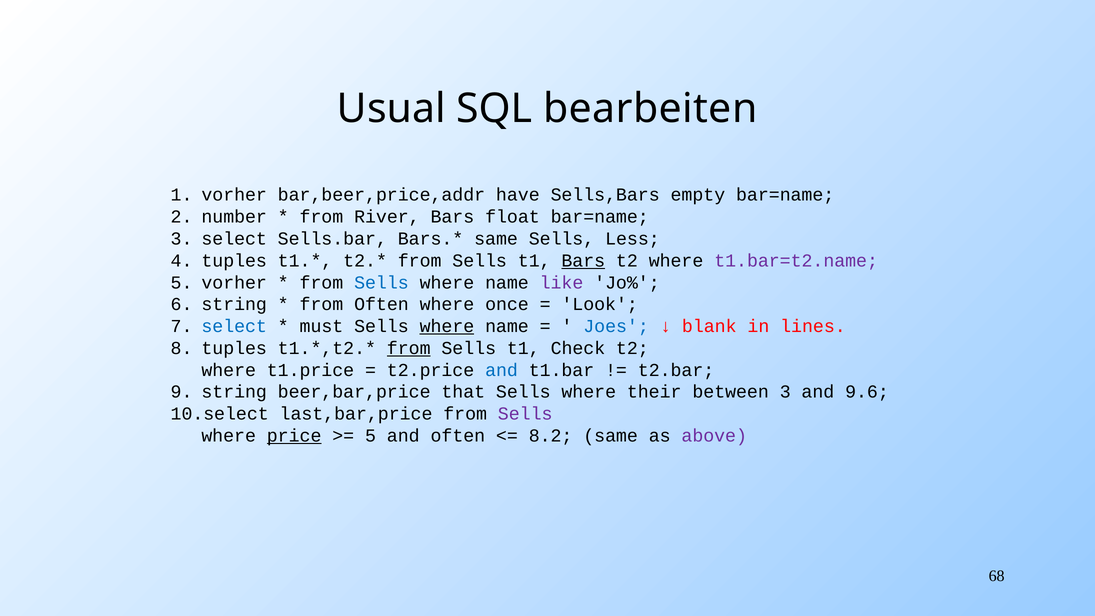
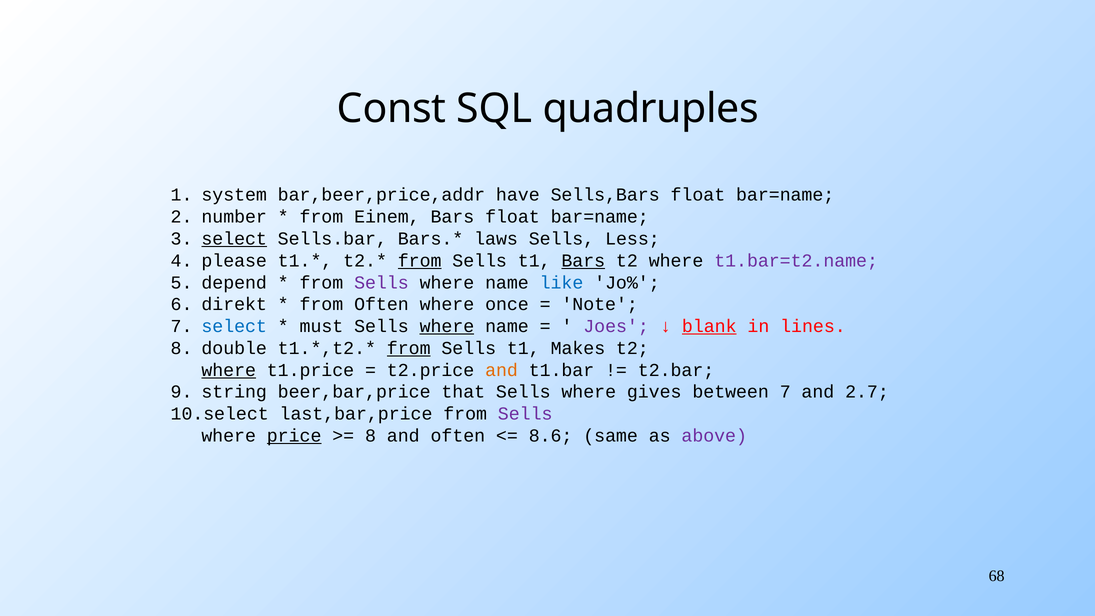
Usual: Usual -> Const
bearbeiten: bearbeiten -> quadruples
vorher at (234, 195): vorher -> system
Sells,Bars empty: empty -> float
River: River -> Einem
select at (234, 239) underline: none -> present
same at (496, 239): same -> laws
tuples at (234, 261): tuples -> please
from at (420, 261) underline: none -> present
vorher at (234, 282): vorher -> depend
Sells at (381, 282) colour: blue -> purple
like colour: purple -> blue
string at (234, 304): string -> direkt
Look: Look -> Note
Joes colour: blue -> purple
blank underline: none -> present
tuples at (234, 348): tuples -> double
Check: Check -> Makes
where at (229, 370) underline: none -> present
and at (501, 370) colour: blue -> orange
their: their -> gives
between 3: 3 -> 7
9.6: 9.6 -> 2.7
5 at (371, 436): 5 -> 8
8.2: 8.2 -> 8.6
